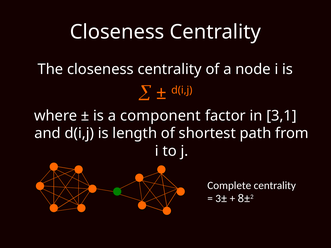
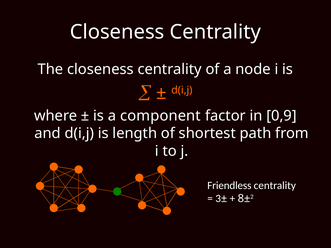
3,1: 3,1 -> 0,9
Complete: Complete -> Friendless
